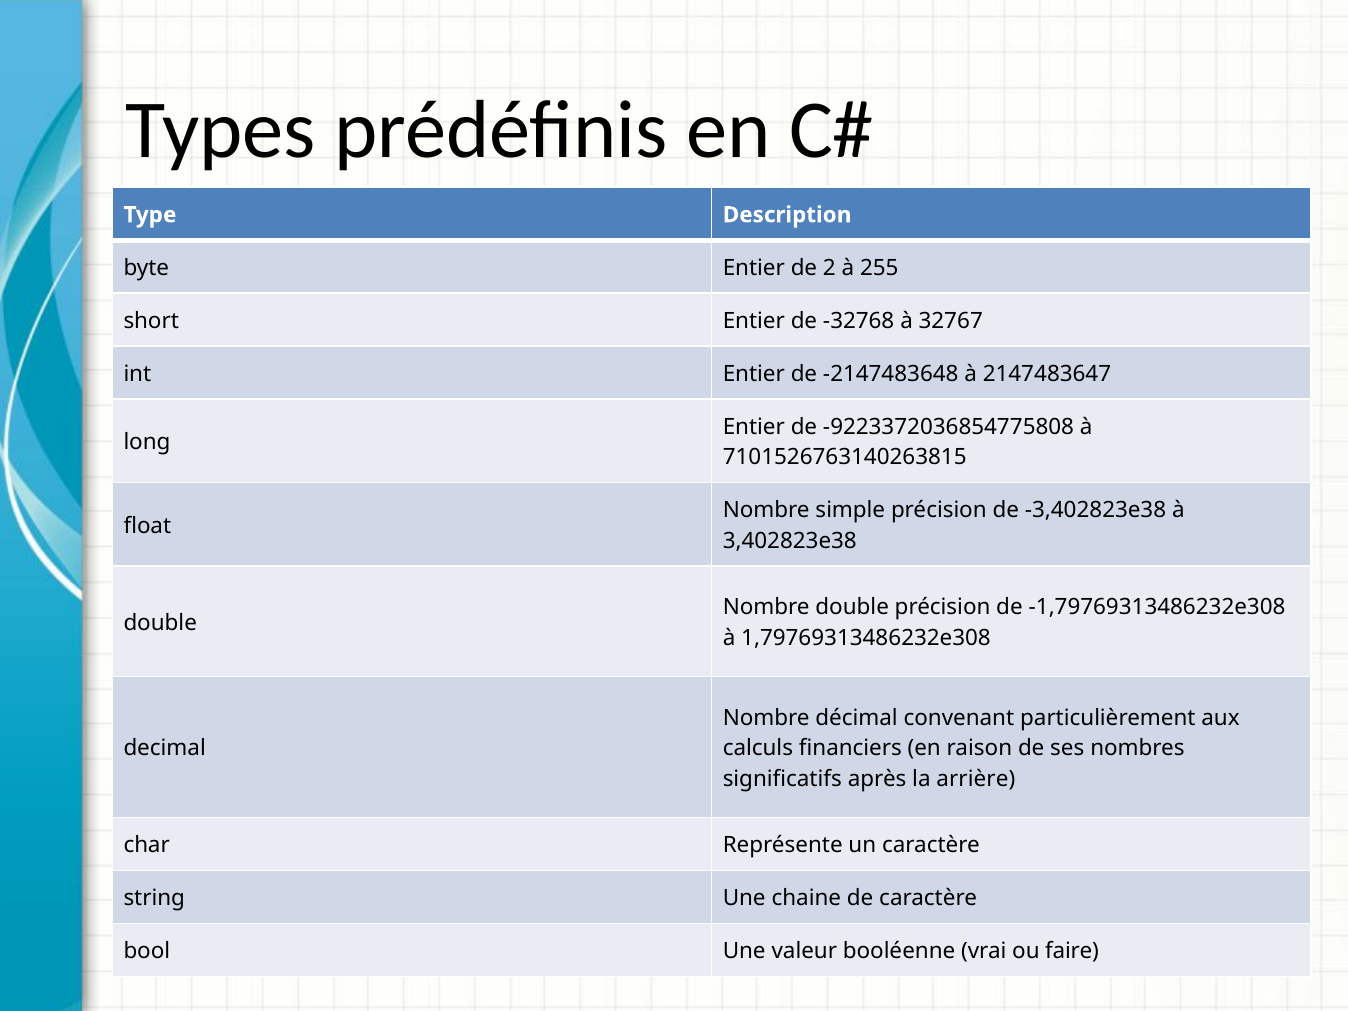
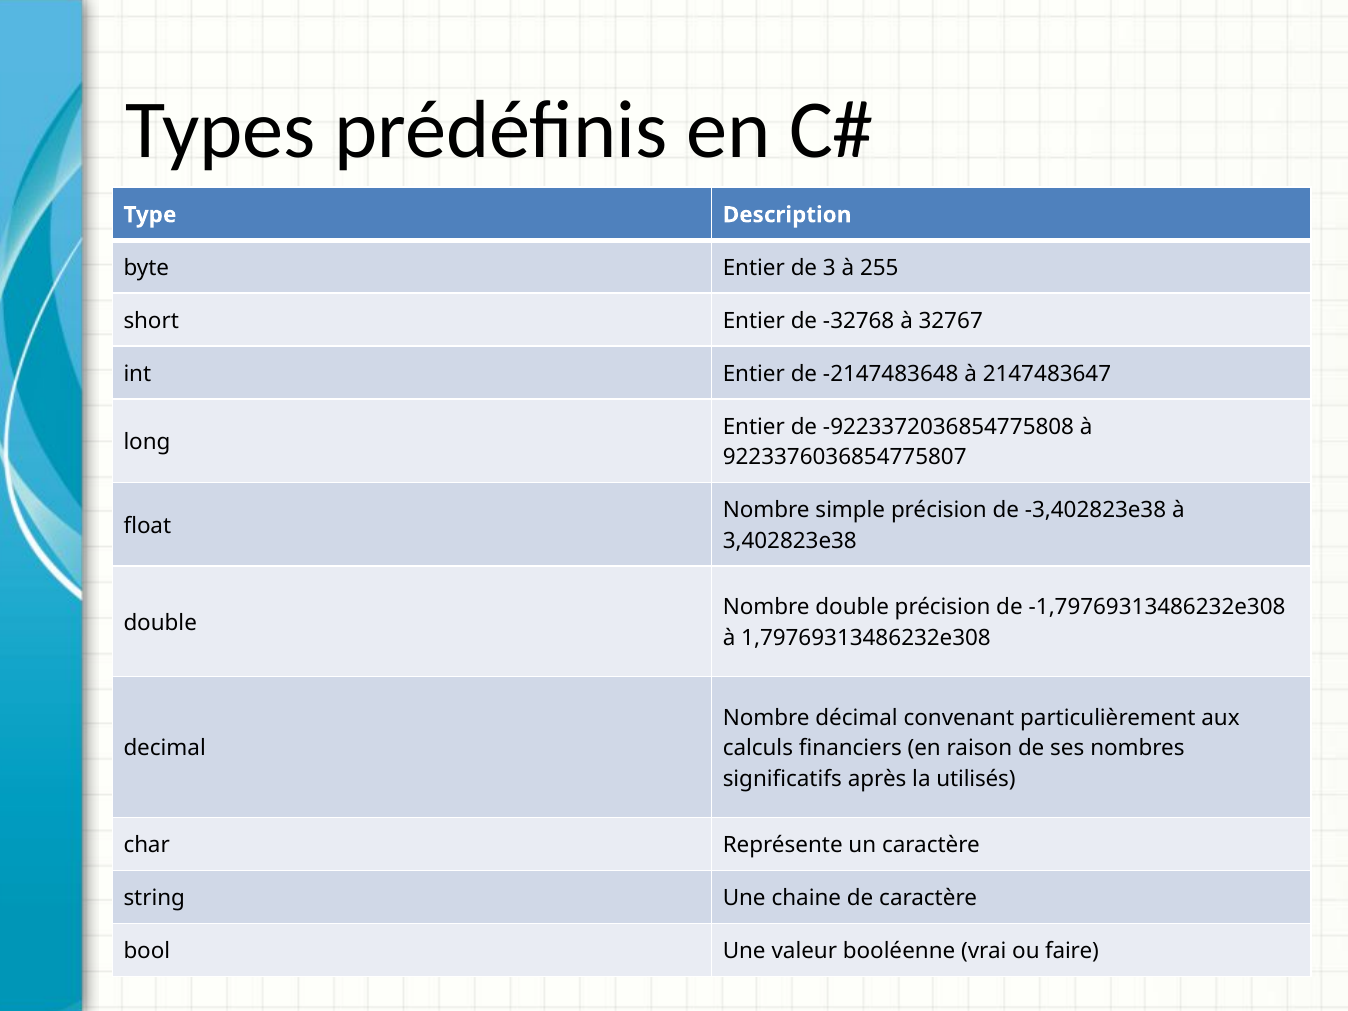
2: 2 -> 3
7101526763140263815: 7101526763140263815 -> 9223376036854775807
arrière: arrière -> utilisés
